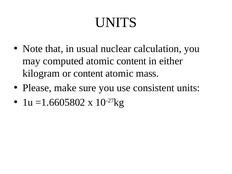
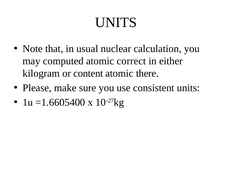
atomic content: content -> correct
mass: mass -> there
=1.6605802: =1.6605802 -> =1.6605400
